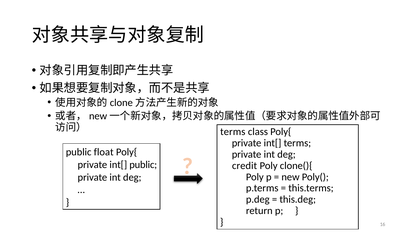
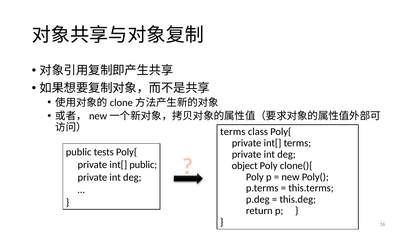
float: float -> tests
credit: credit -> object
